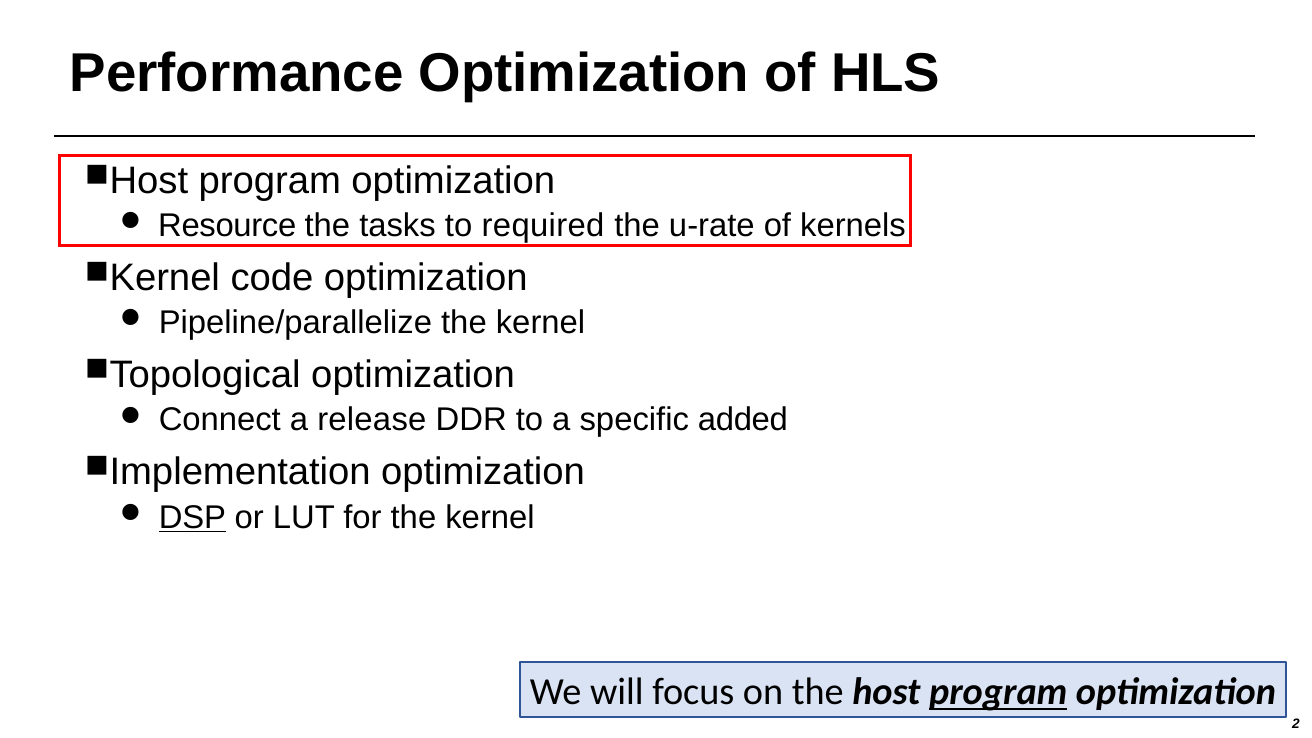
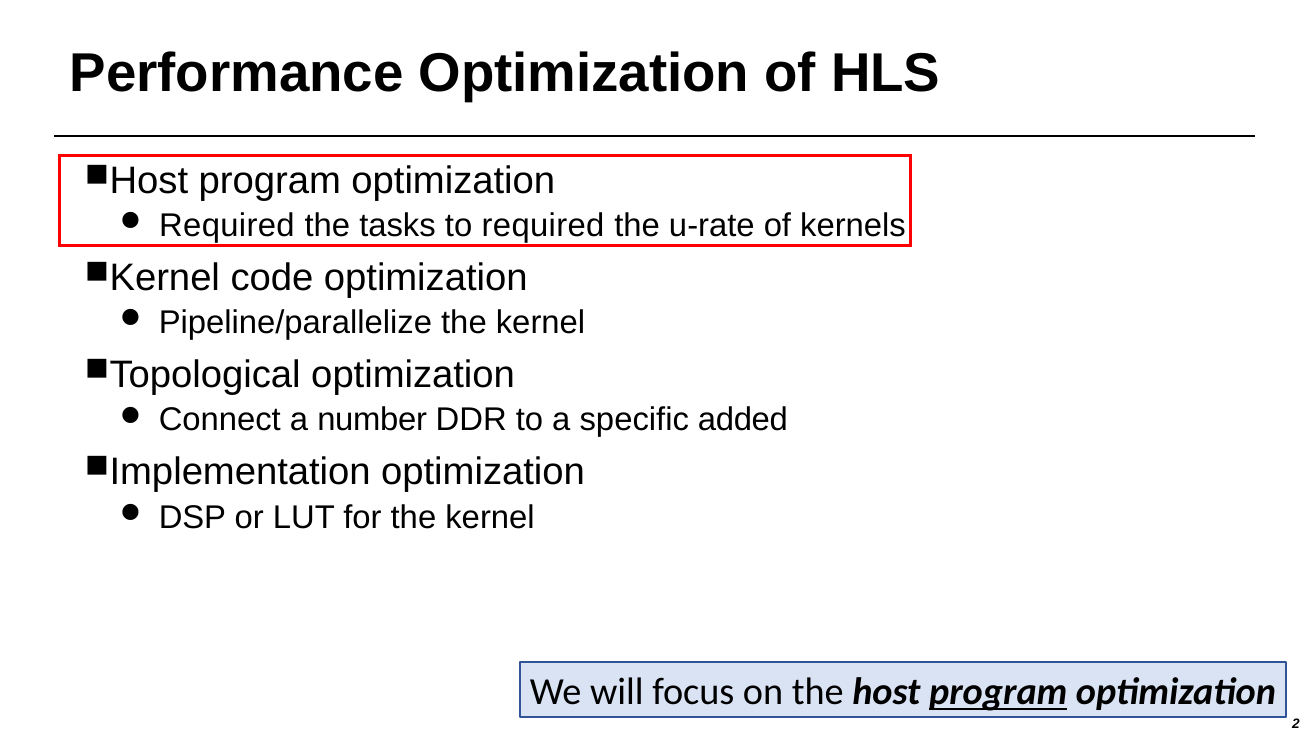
Resource at (227, 226): Resource -> Required
release: release -> number
DSP underline: present -> none
